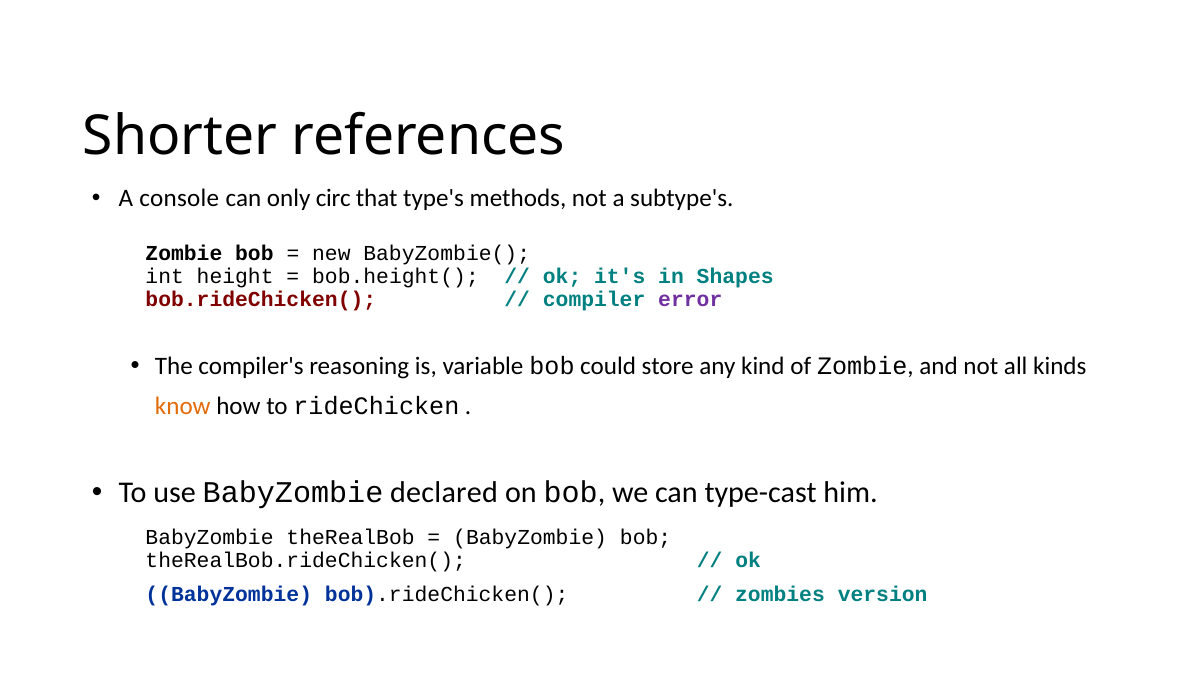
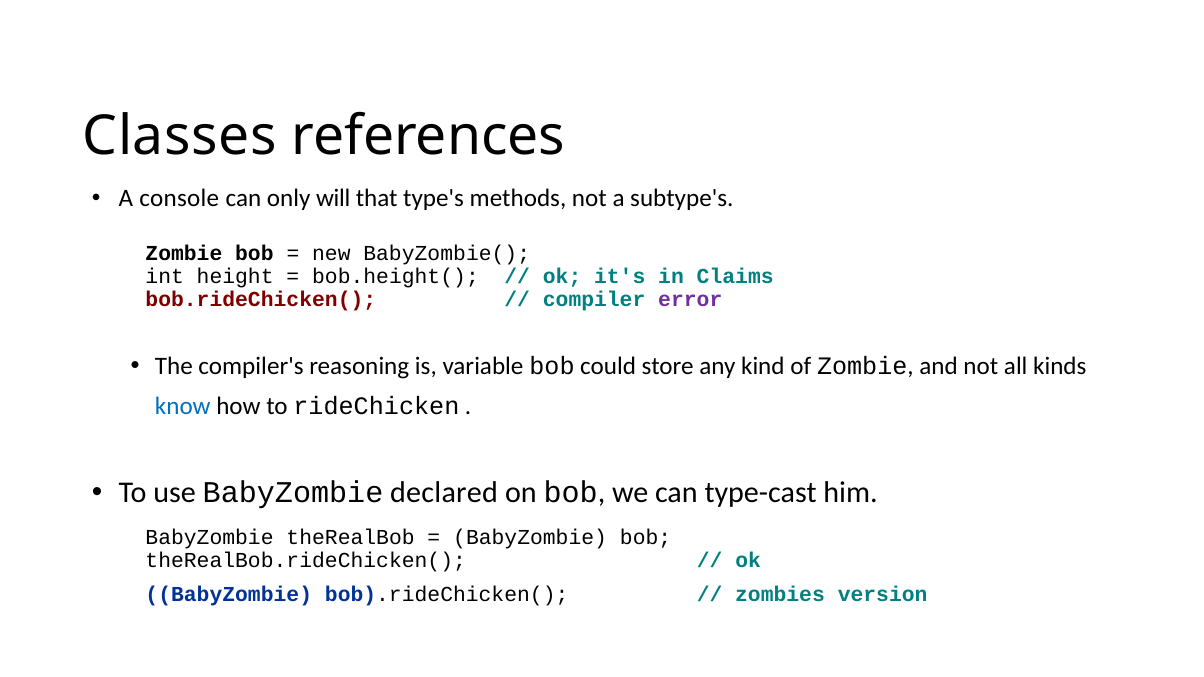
Shorter: Shorter -> Classes
circ: circ -> will
Shapes: Shapes -> Claims
know colour: orange -> blue
